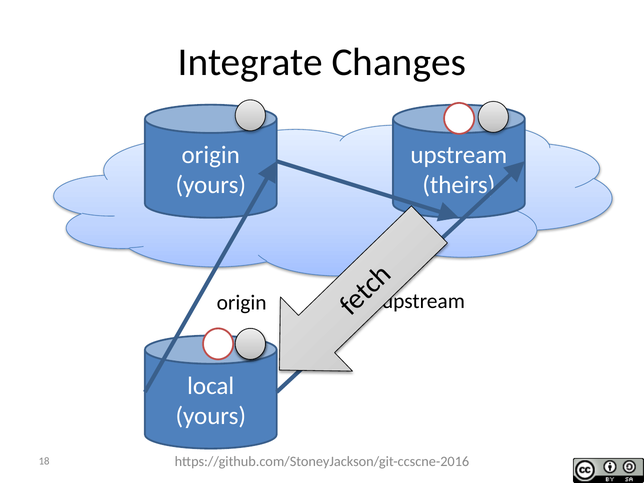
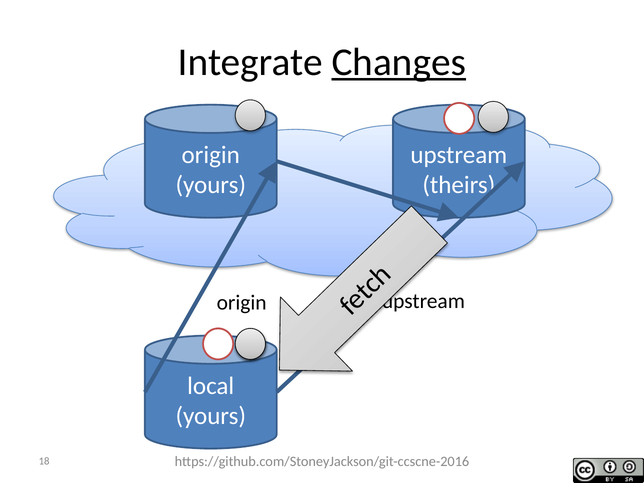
Changes underline: none -> present
